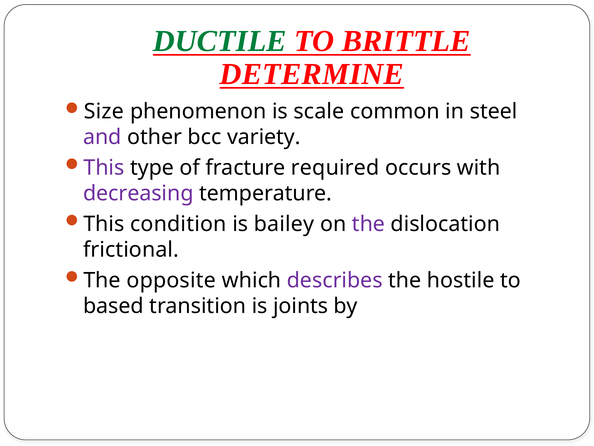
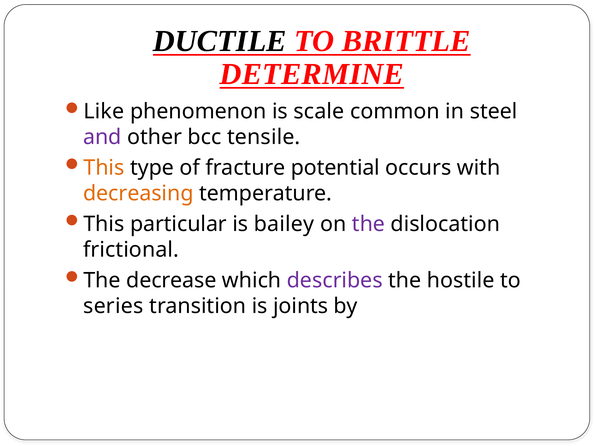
DUCTILE colour: green -> black
Size: Size -> Like
variety: variety -> tensile
This at (104, 168) colour: purple -> orange
required: required -> potential
decreasing colour: purple -> orange
condition: condition -> particular
opposite: opposite -> decrease
based: based -> series
